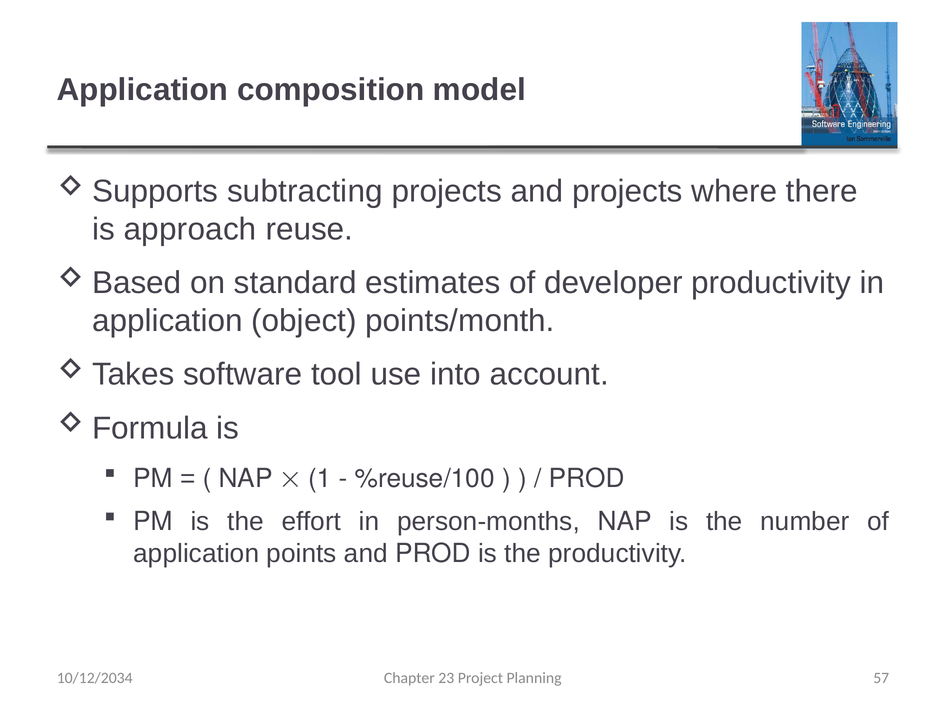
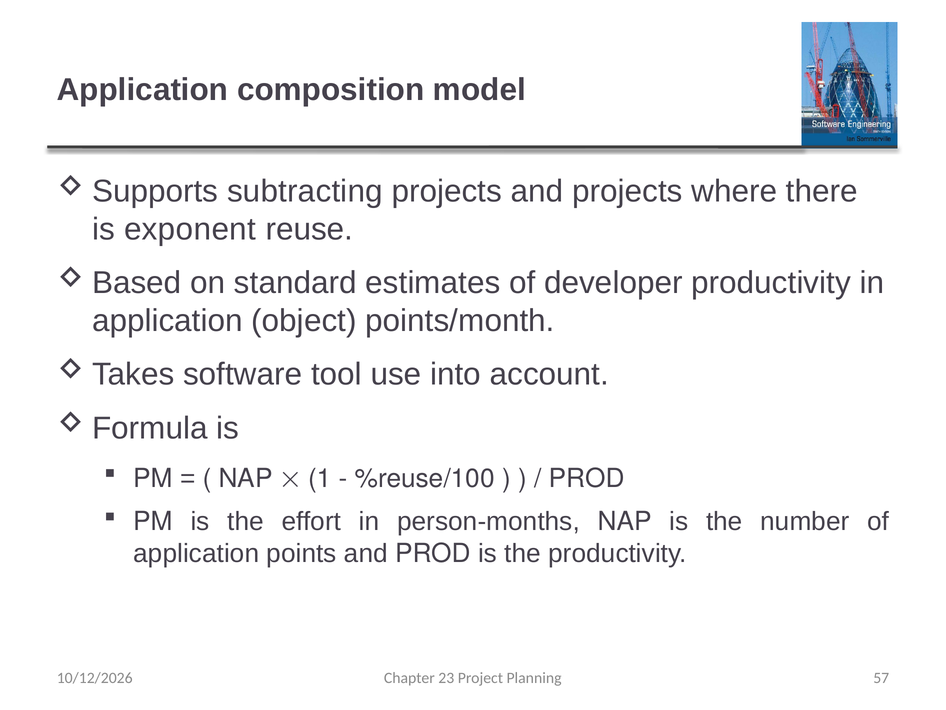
approach: approach -> exponent
10/12/2034: 10/12/2034 -> 10/12/2026
